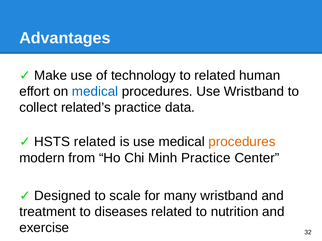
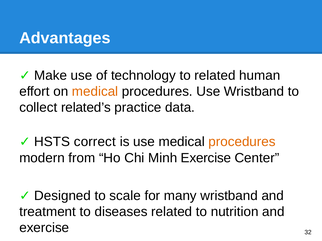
medical at (95, 92) colour: blue -> orange
HSTS related: related -> correct
Minh Practice: Practice -> Exercise
